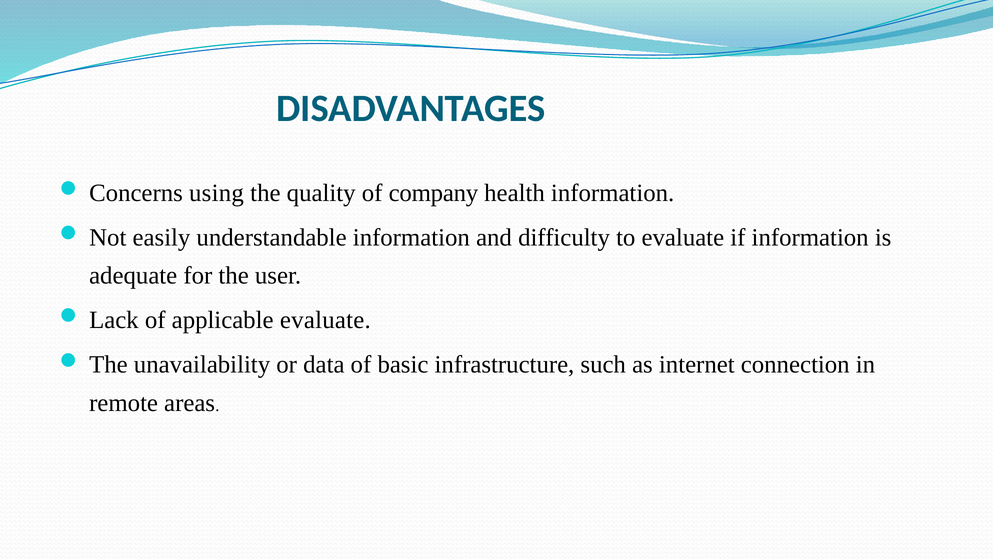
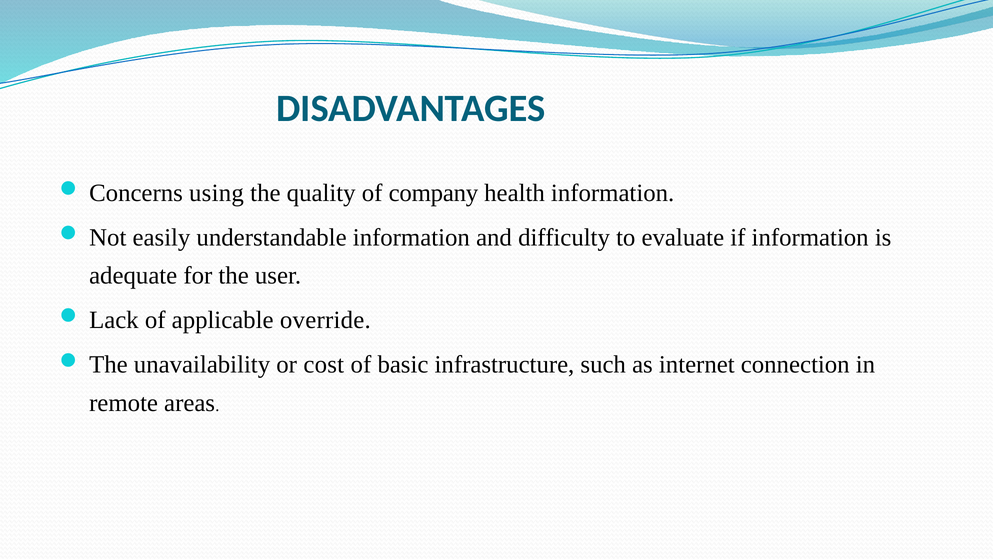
applicable evaluate: evaluate -> override
data: data -> cost
